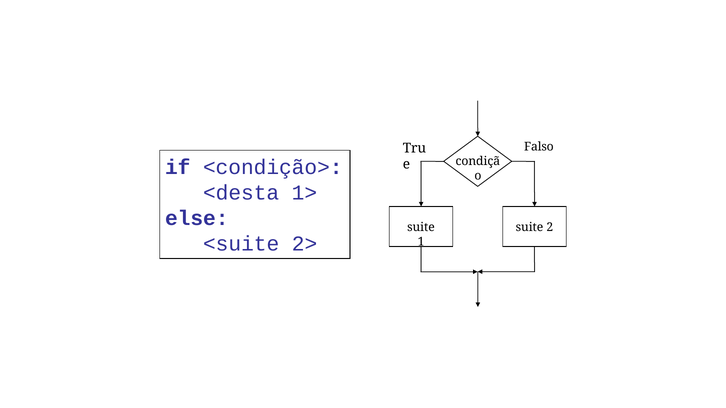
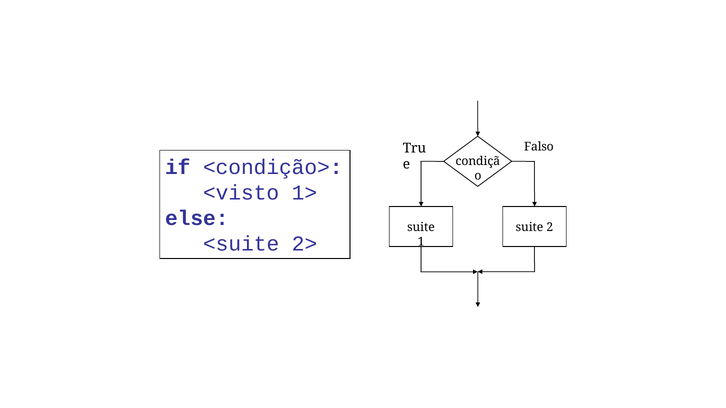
<desta: <desta -> <visto
